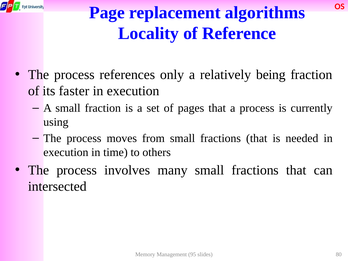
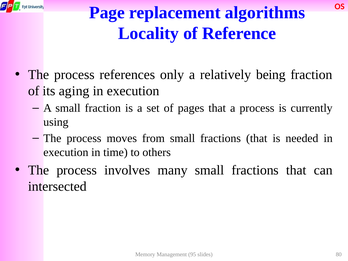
faster: faster -> aging
